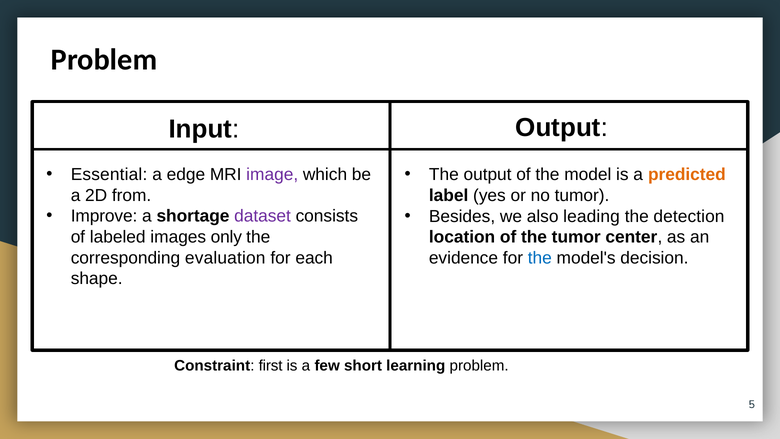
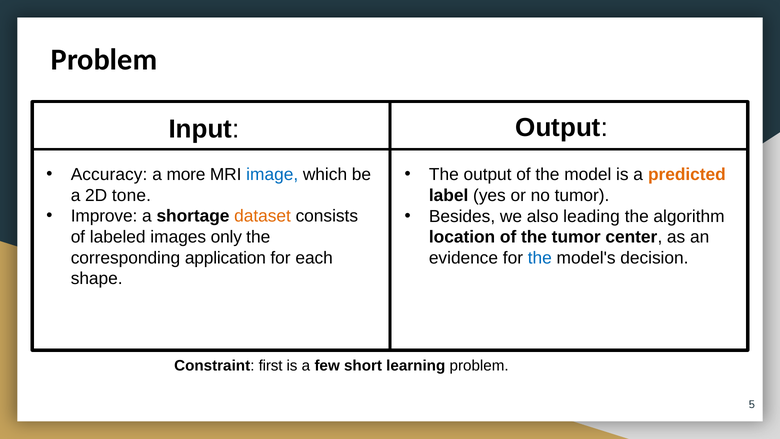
Essential: Essential -> Accuracy
edge: edge -> more
image colour: purple -> blue
from: from -> tone
dataset colour: purple -> orange
detection: detection -> algorithm
evaluation: evaluation -> application
